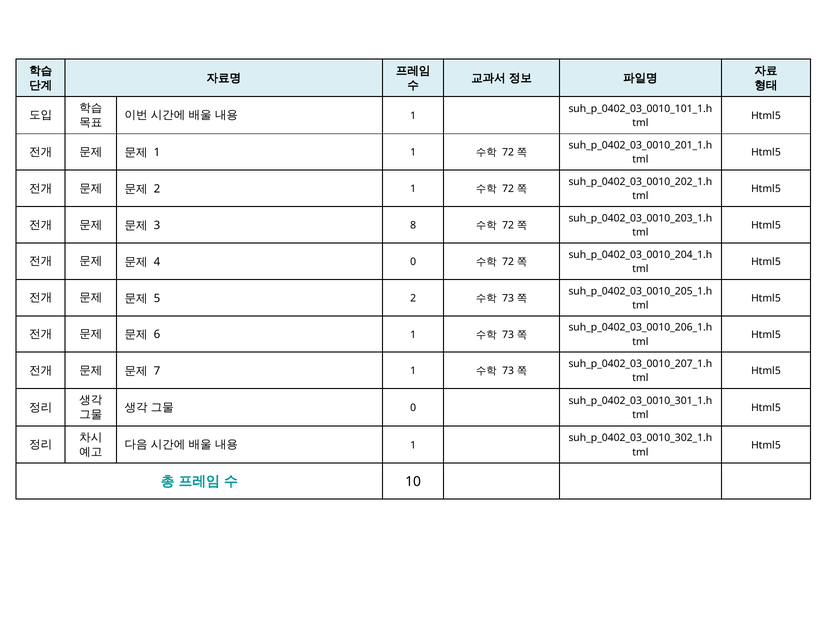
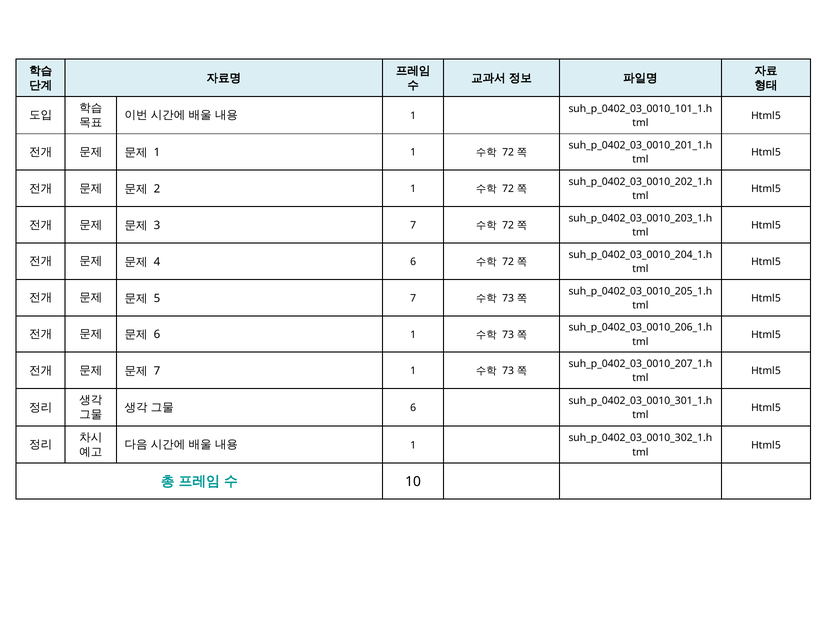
3 8: 8 -> 7
4 0: 0 -> 6
5 2: 2 -> 7
0 at (413, 408): 0 -> 6
